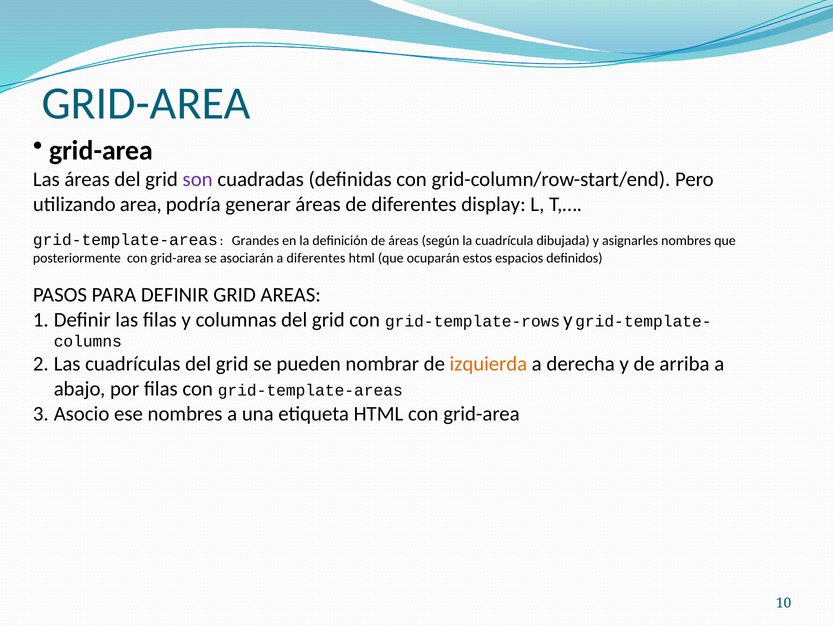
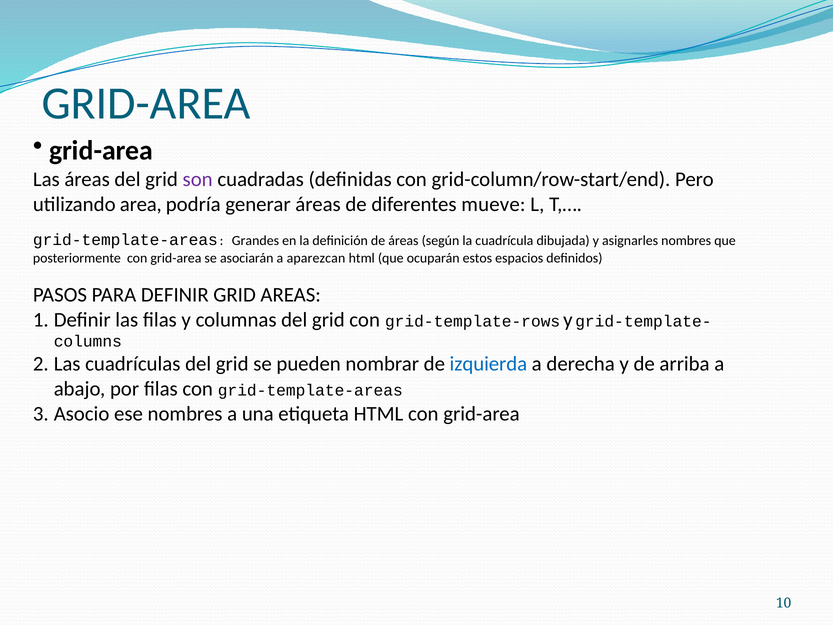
display: display -> mueve
a diferentes: diferentes -> aparezcan
izquierda colour: orange -> blue
